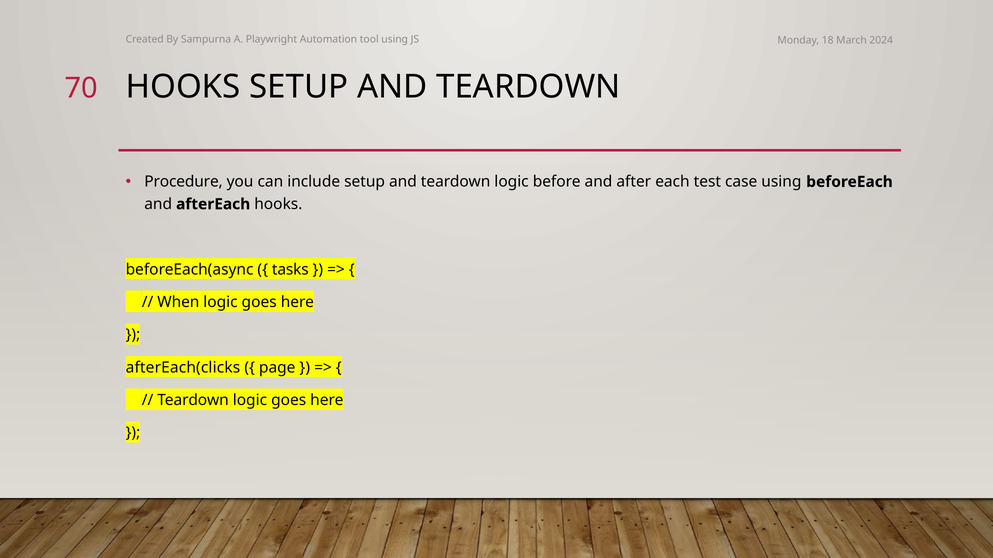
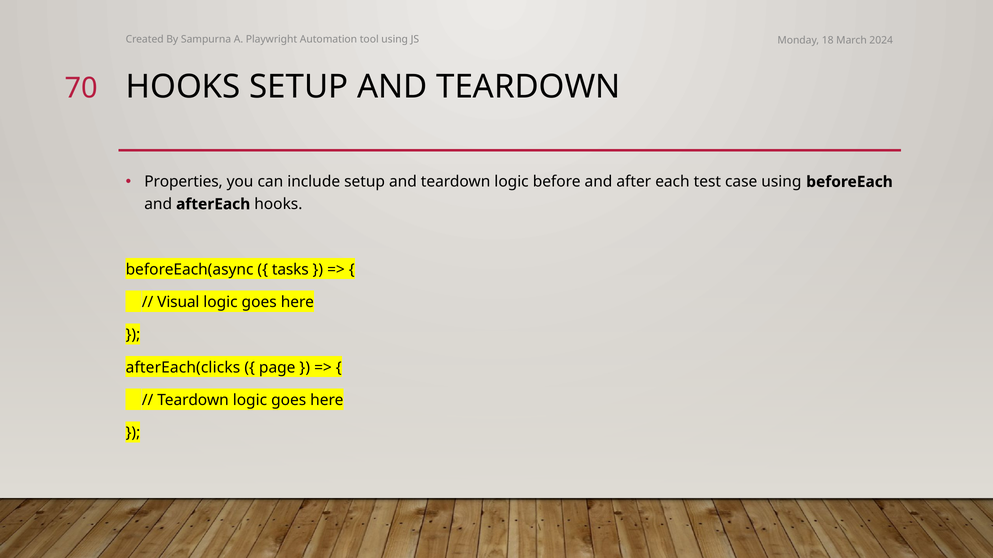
Procedure: Procedure -> Properties
When: When -> Visual
